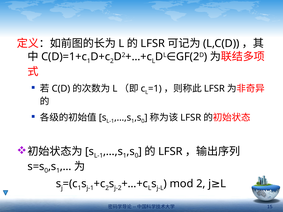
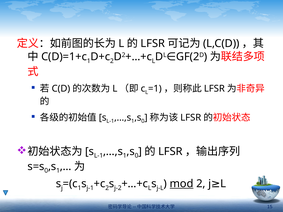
mod underline: none -> present
